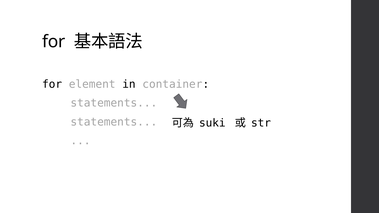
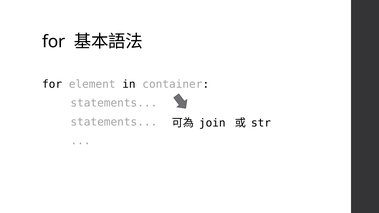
suki: suki -> join
